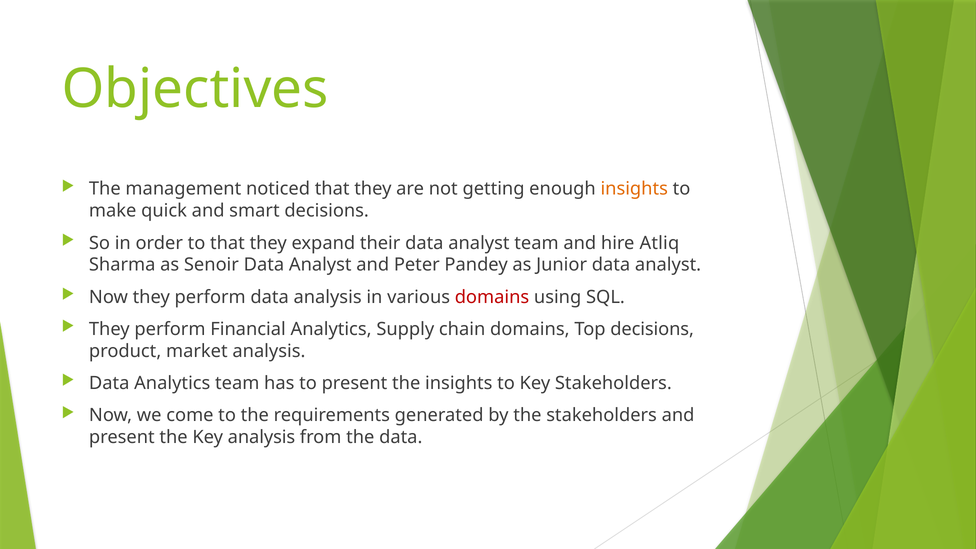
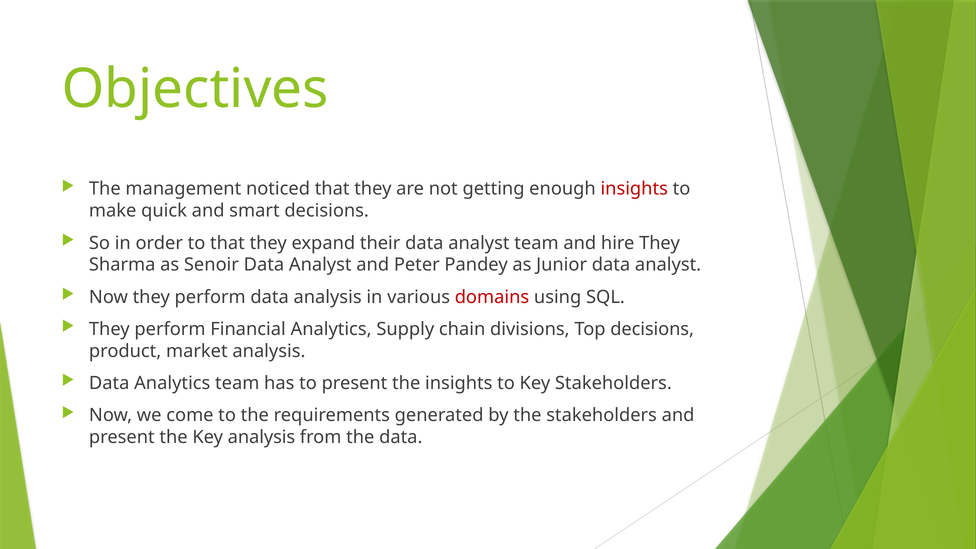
insights at (634, 189) colour: orange -> red
hire Atliq: Atliq -> They
chain domains: domains -> divisions
